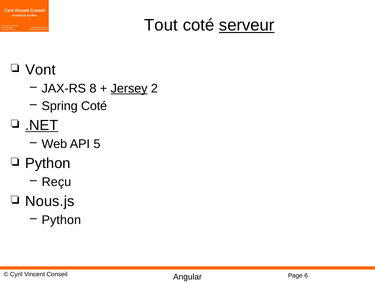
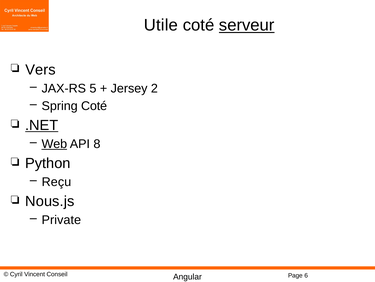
Tout: Tout -> Utile
Vont: Vont -> Vers
8: 8 -> 5
Jersey underline: present -> none
Web underline: none -> present
5: 5 -> 8
Python at (61, 219): Python -> Private
